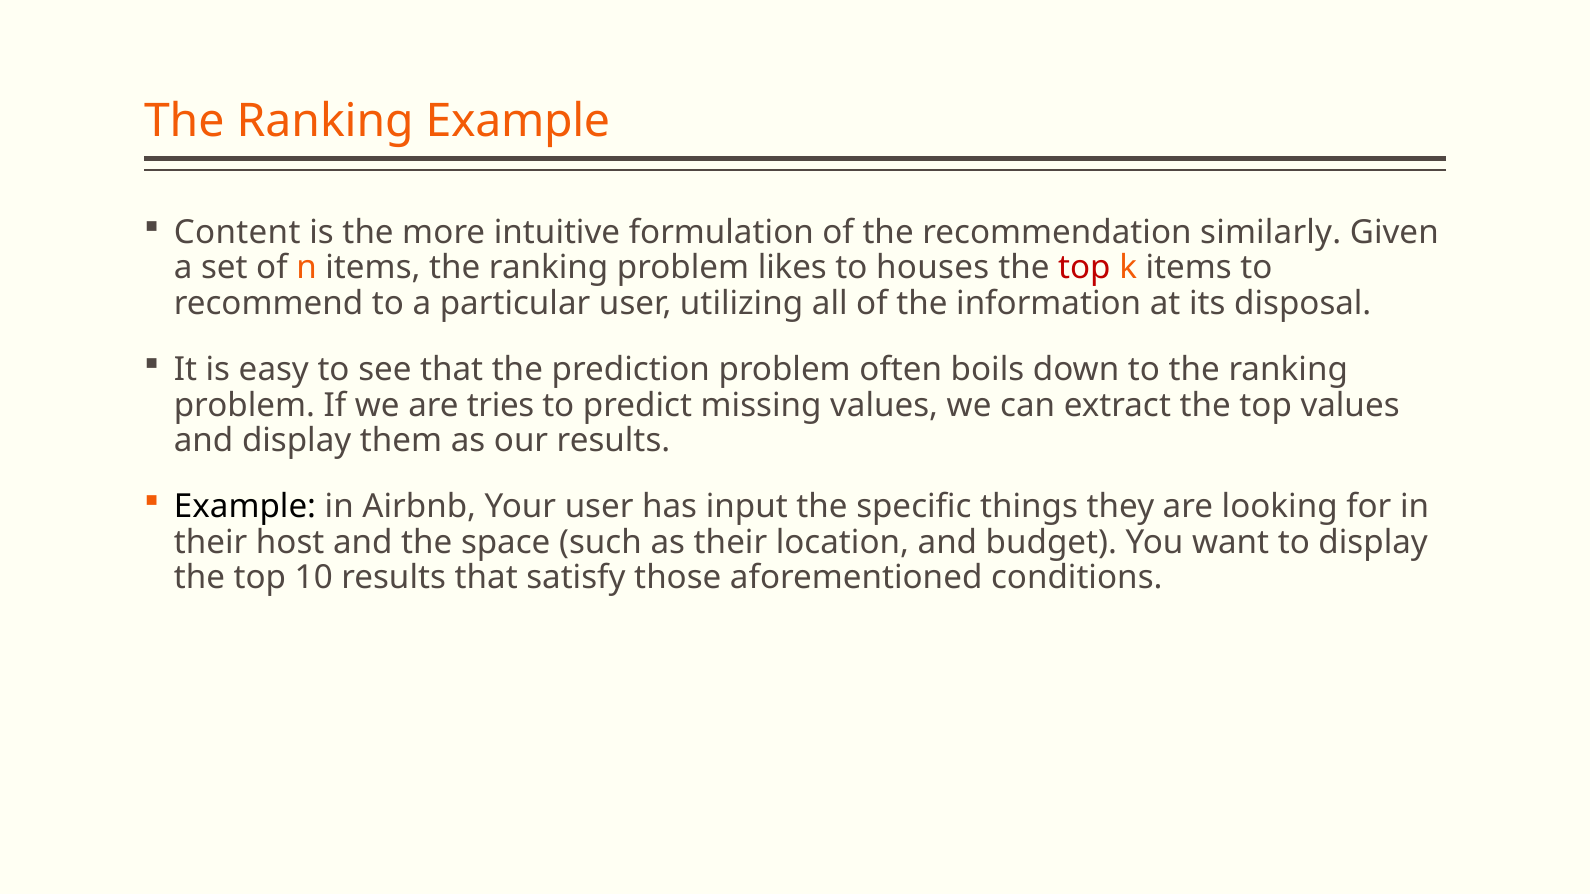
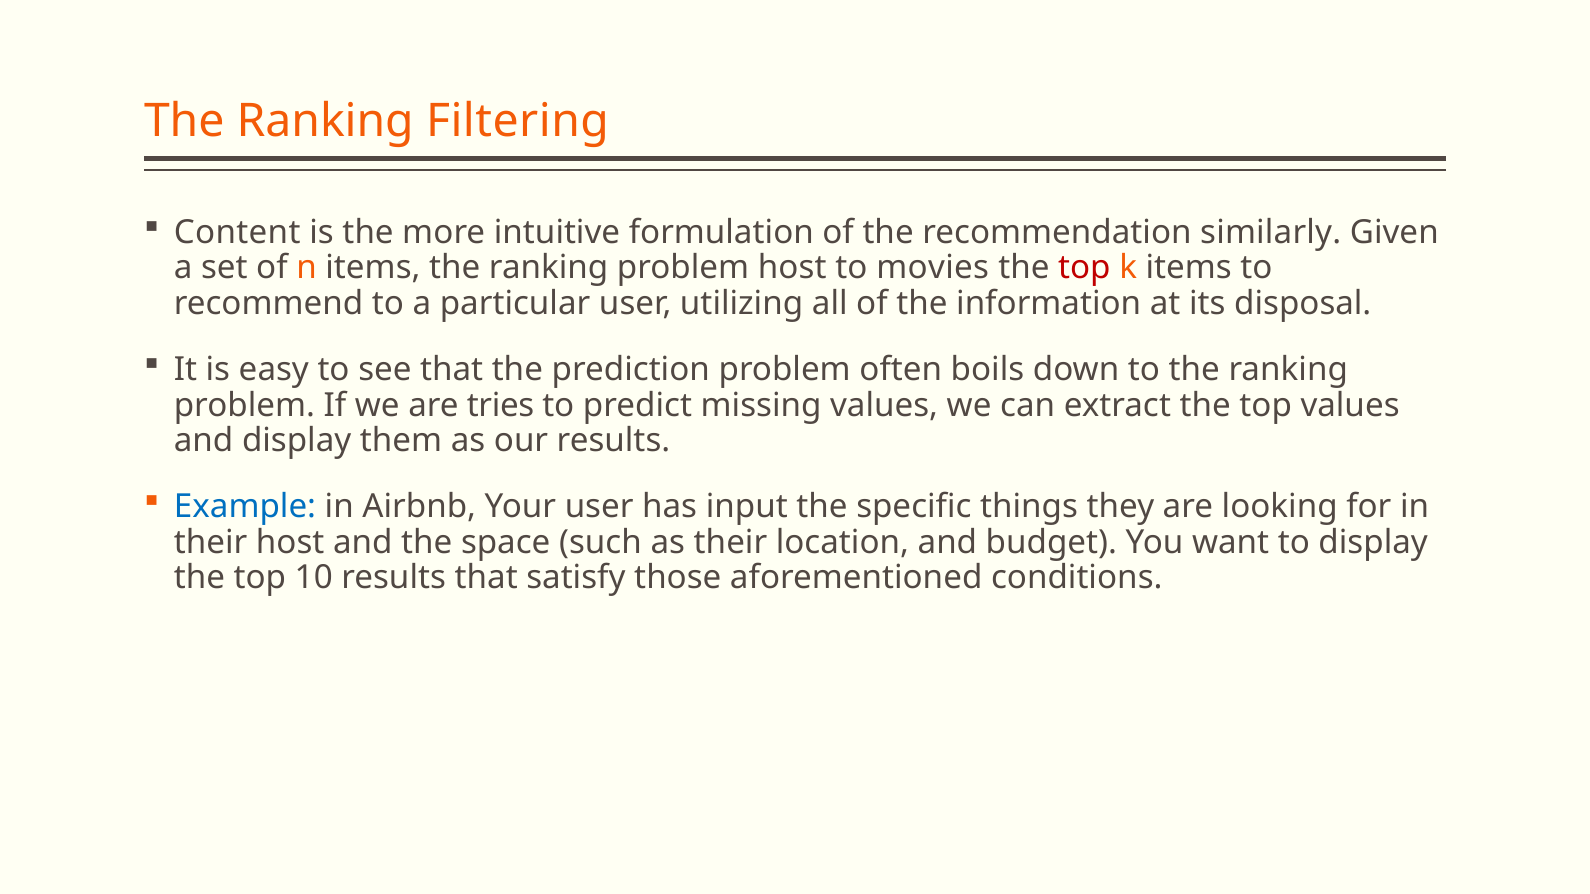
Ranking Example: Example -> Filtering
problem likes: likes -> host
houses: houses -> movies
Example at (245, 507) colour: black -> blue
